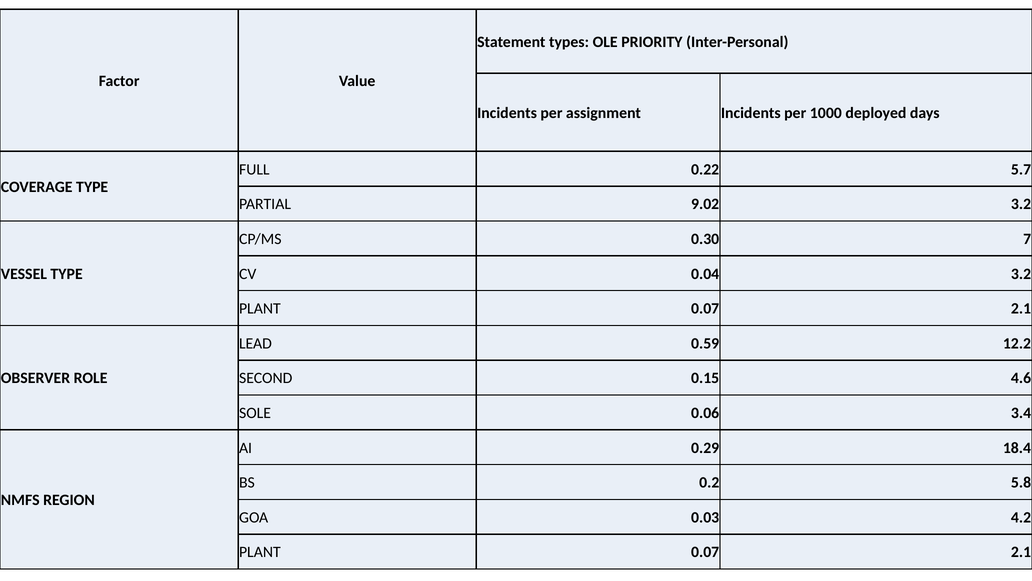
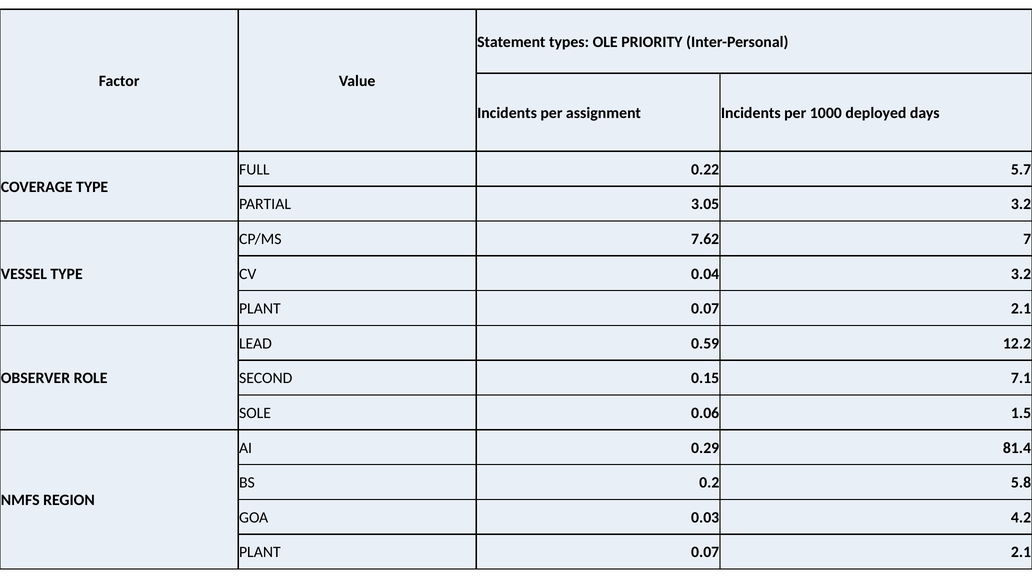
9.02: 9.02 -> 3.05
0.30: 0.30 -> 7.62
4.6: 4.6 -> 7.1
3.4: 3.4 -> 1.5
18.4: 18.4 -> 81.4
